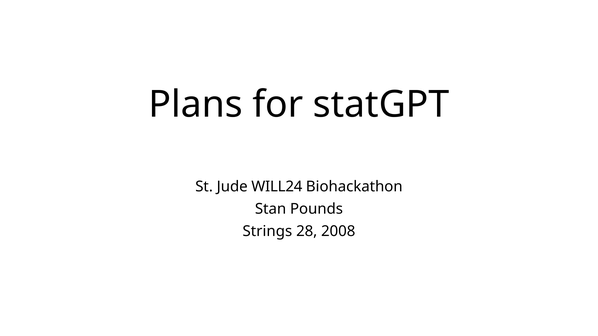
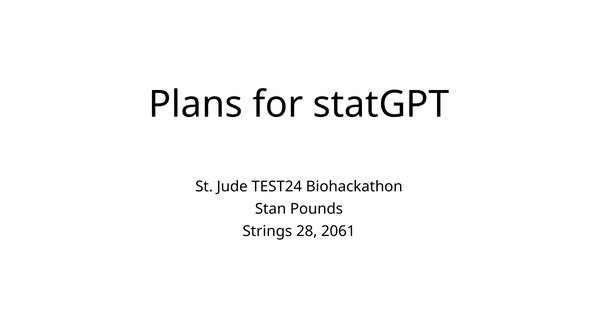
WILL24: WILL24 -> TEST24
2008: 2008 -> 2061
